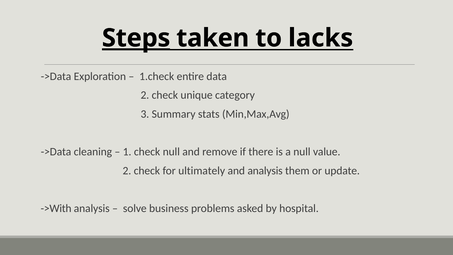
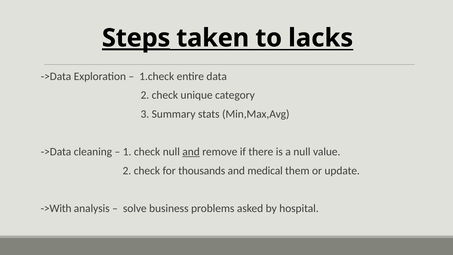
and at (191, 152) underline: none -> present
ultimately: ultimately -> thousands
and analysis: analysis -> medical
